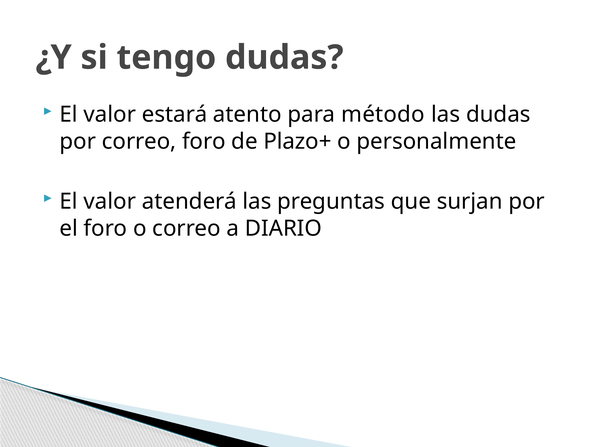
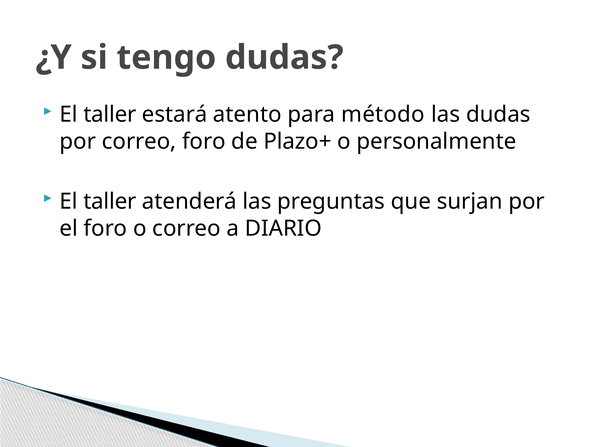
valor at (110, 114): valor -> taller
valor at (110, 202): valor -> taller
